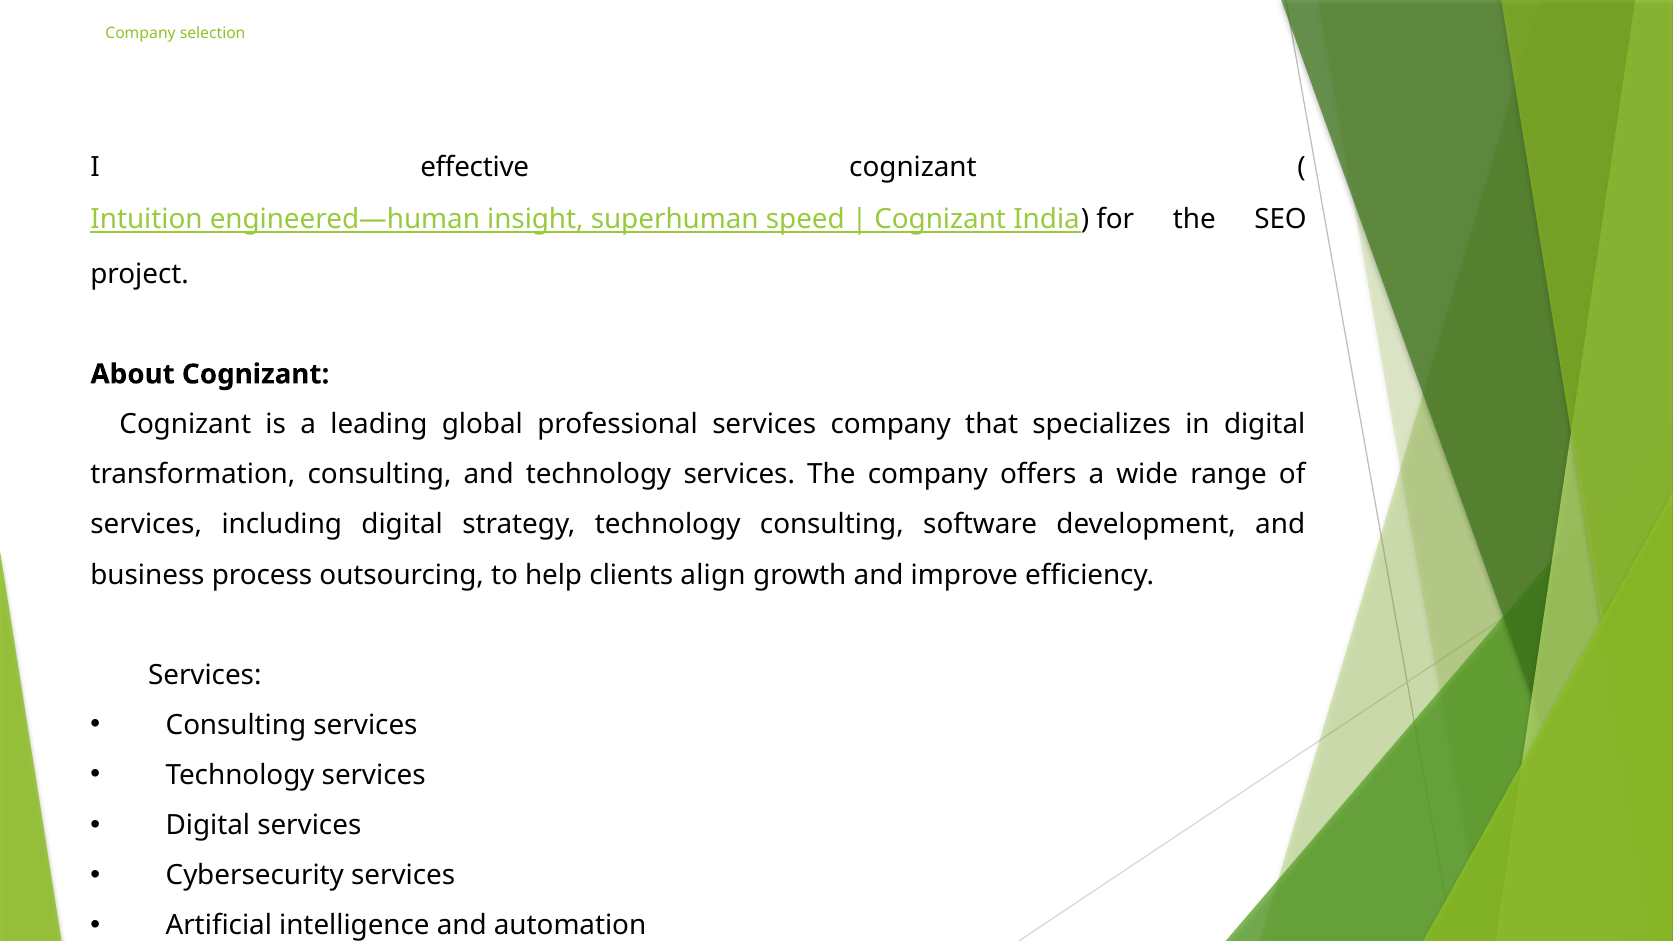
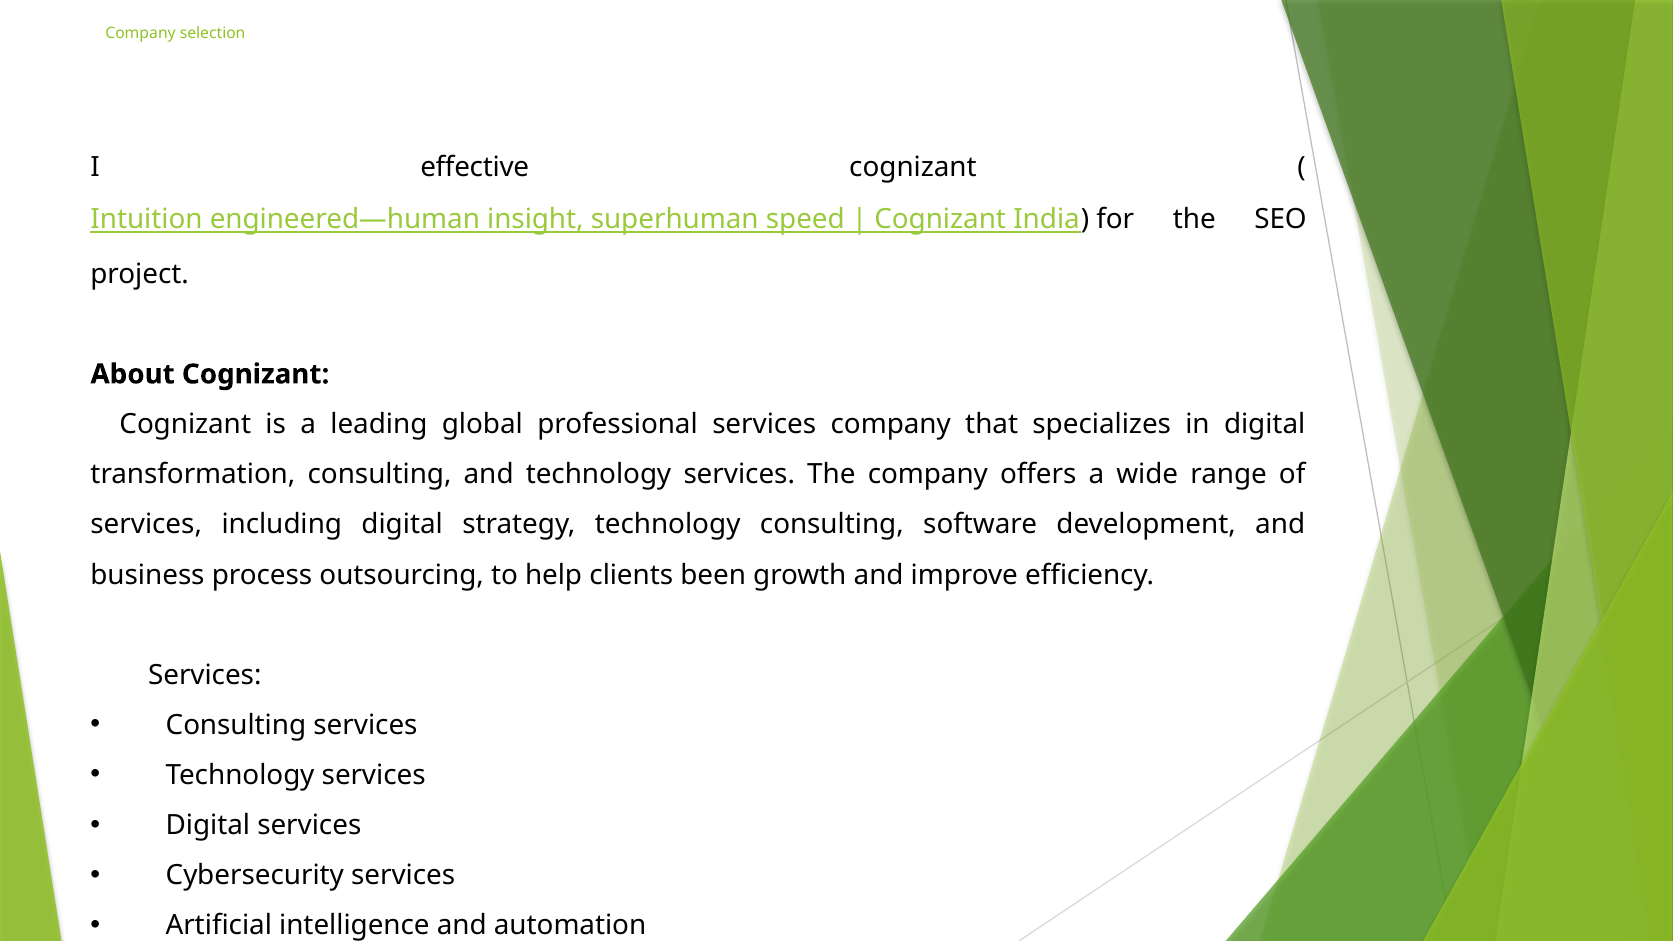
align: align -> been
